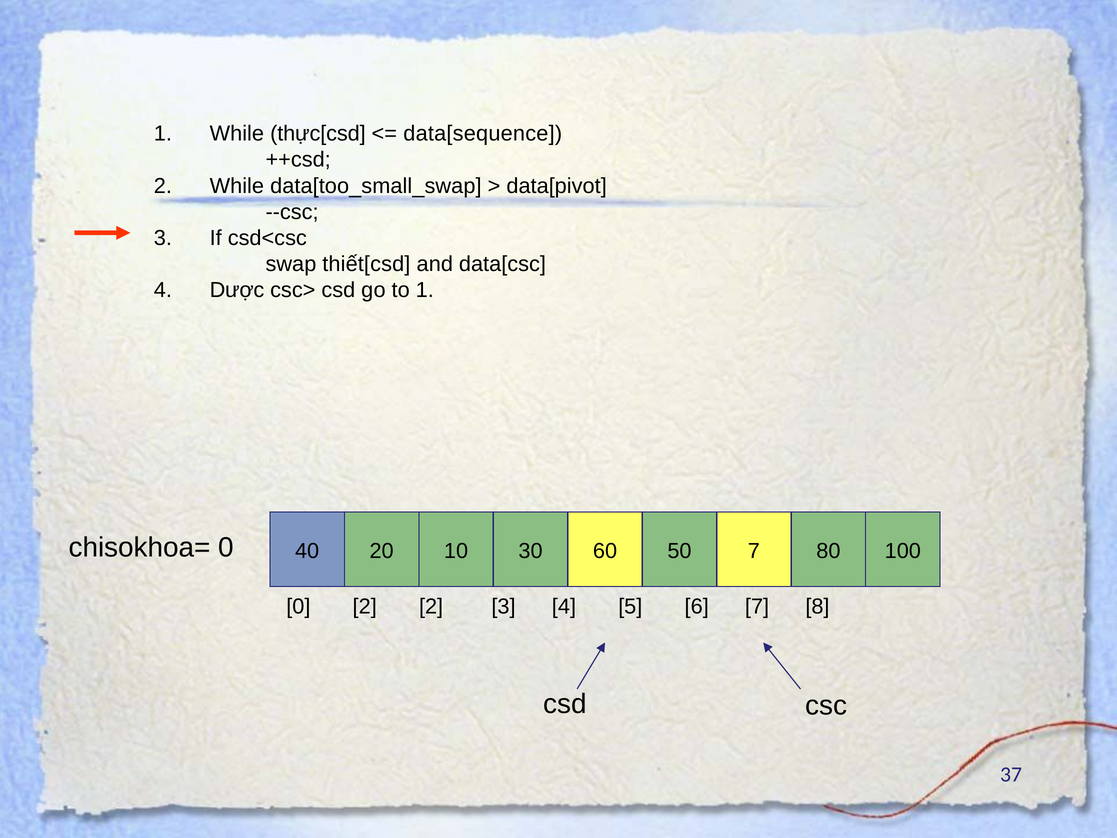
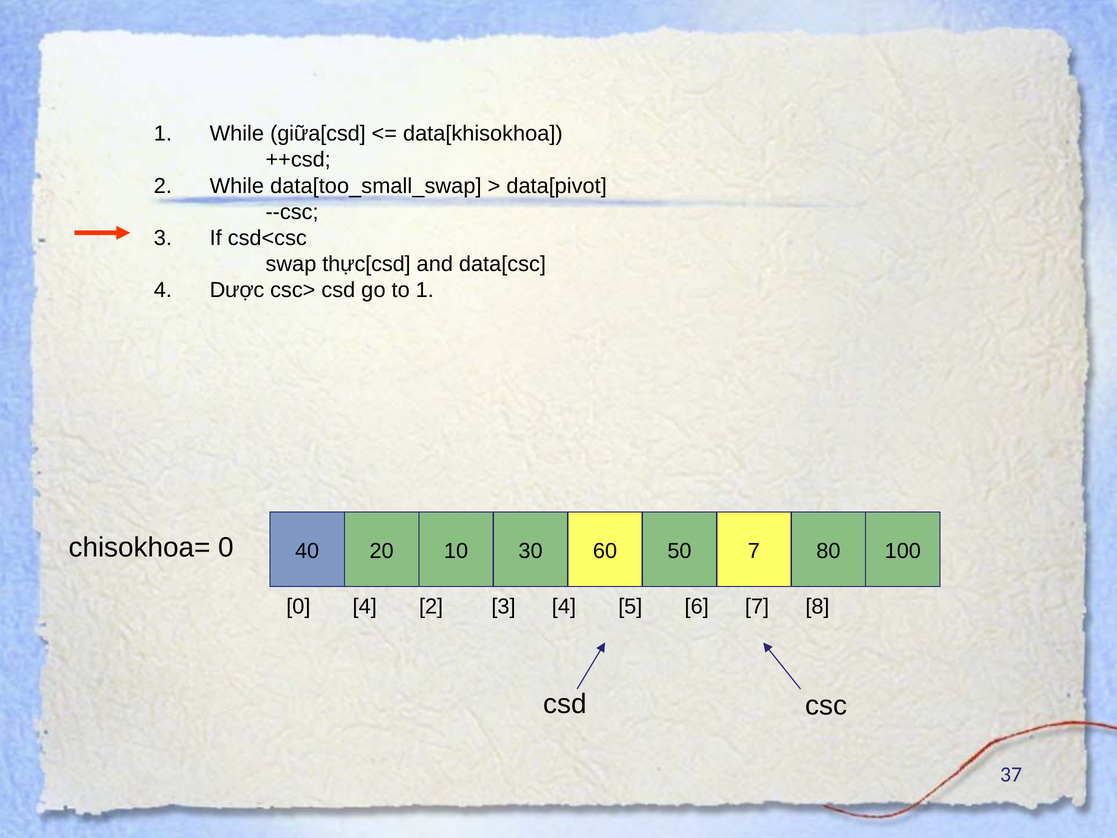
thực[csd: thực[csd -> giữa[csd
data[sequence: data[sequence -> data[khisokhoa
thiết[csd: thiết[csd -> thực[csd
0 2: 2 -> 4
